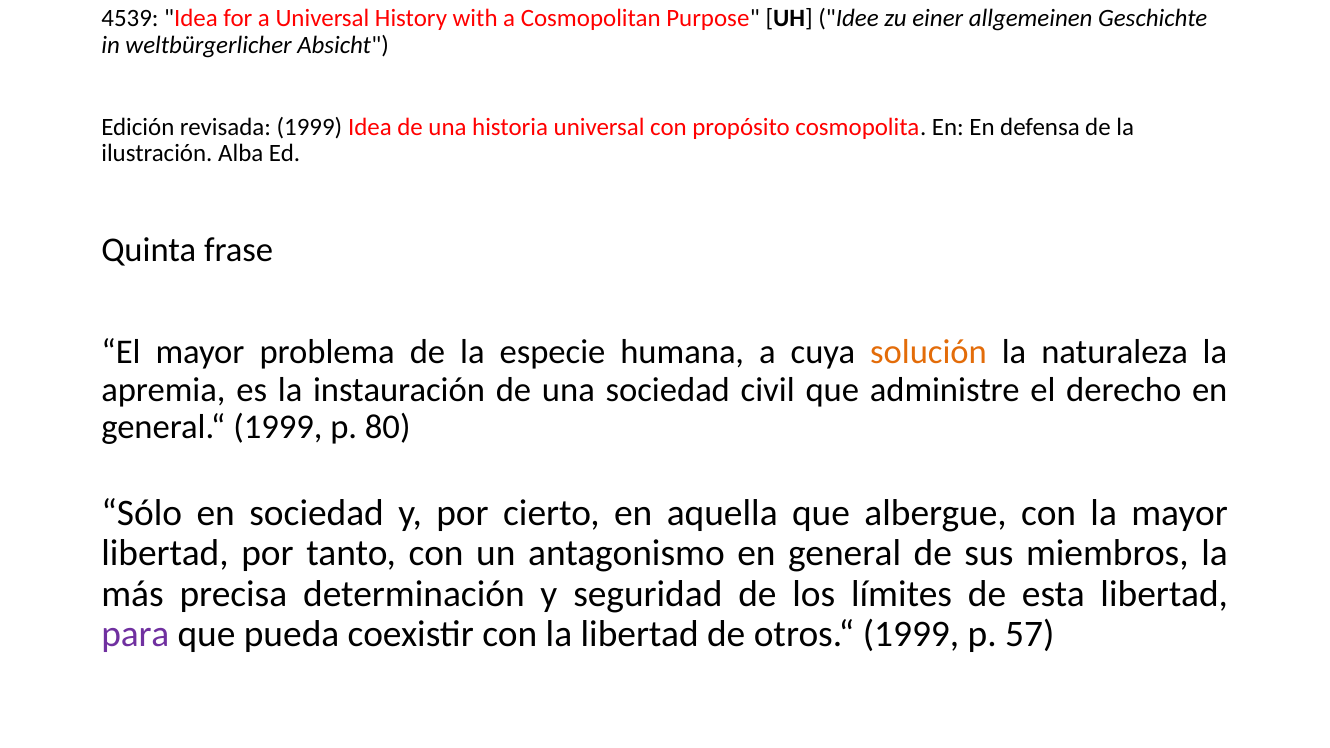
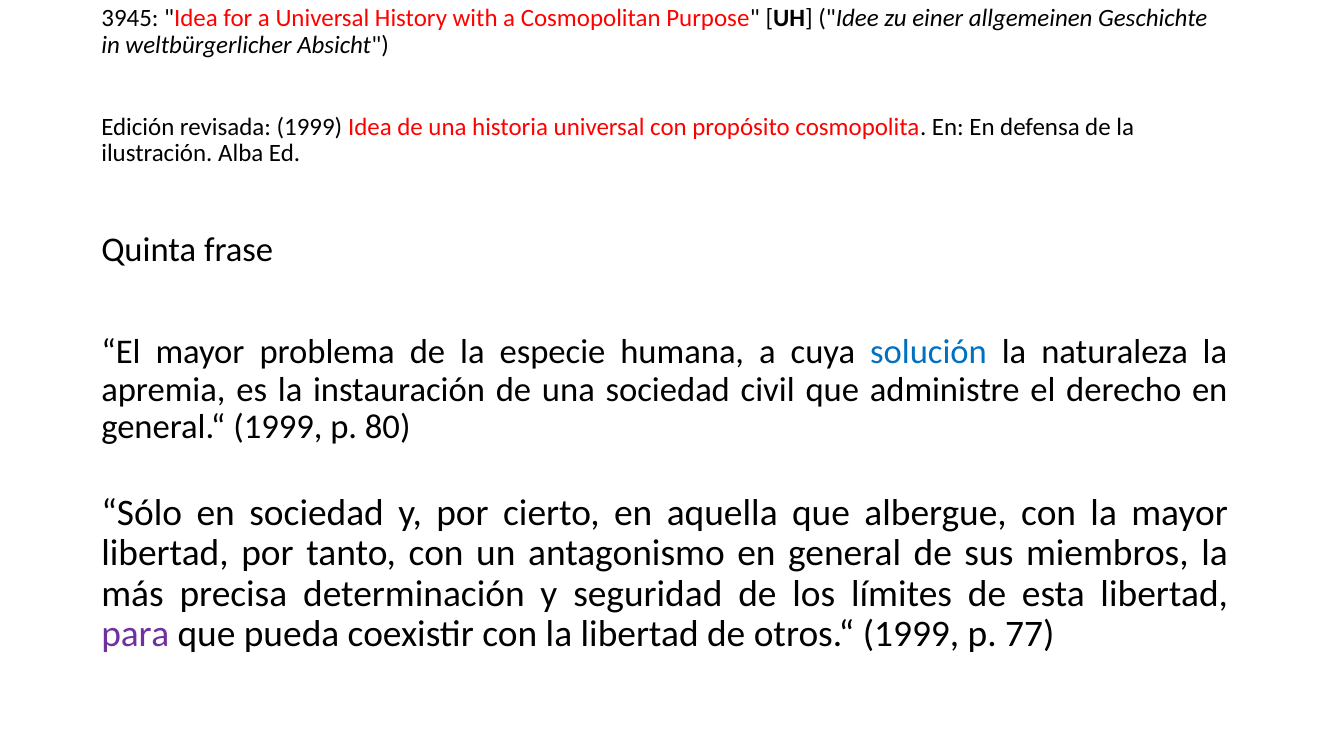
4539: 4539 -> 3945
solución colour: orange -> blue
57: 57 -> 77
